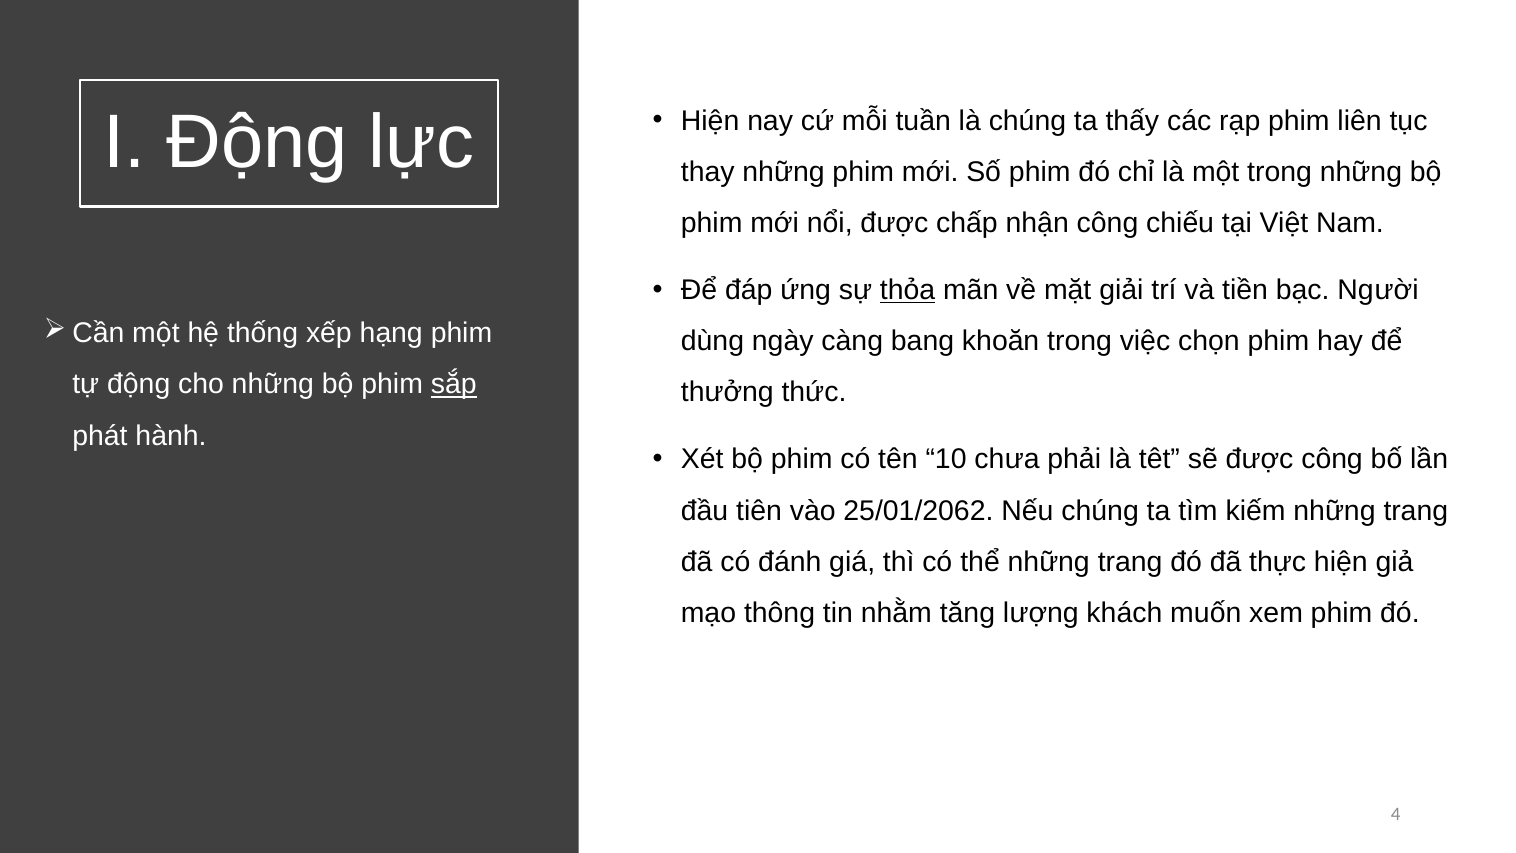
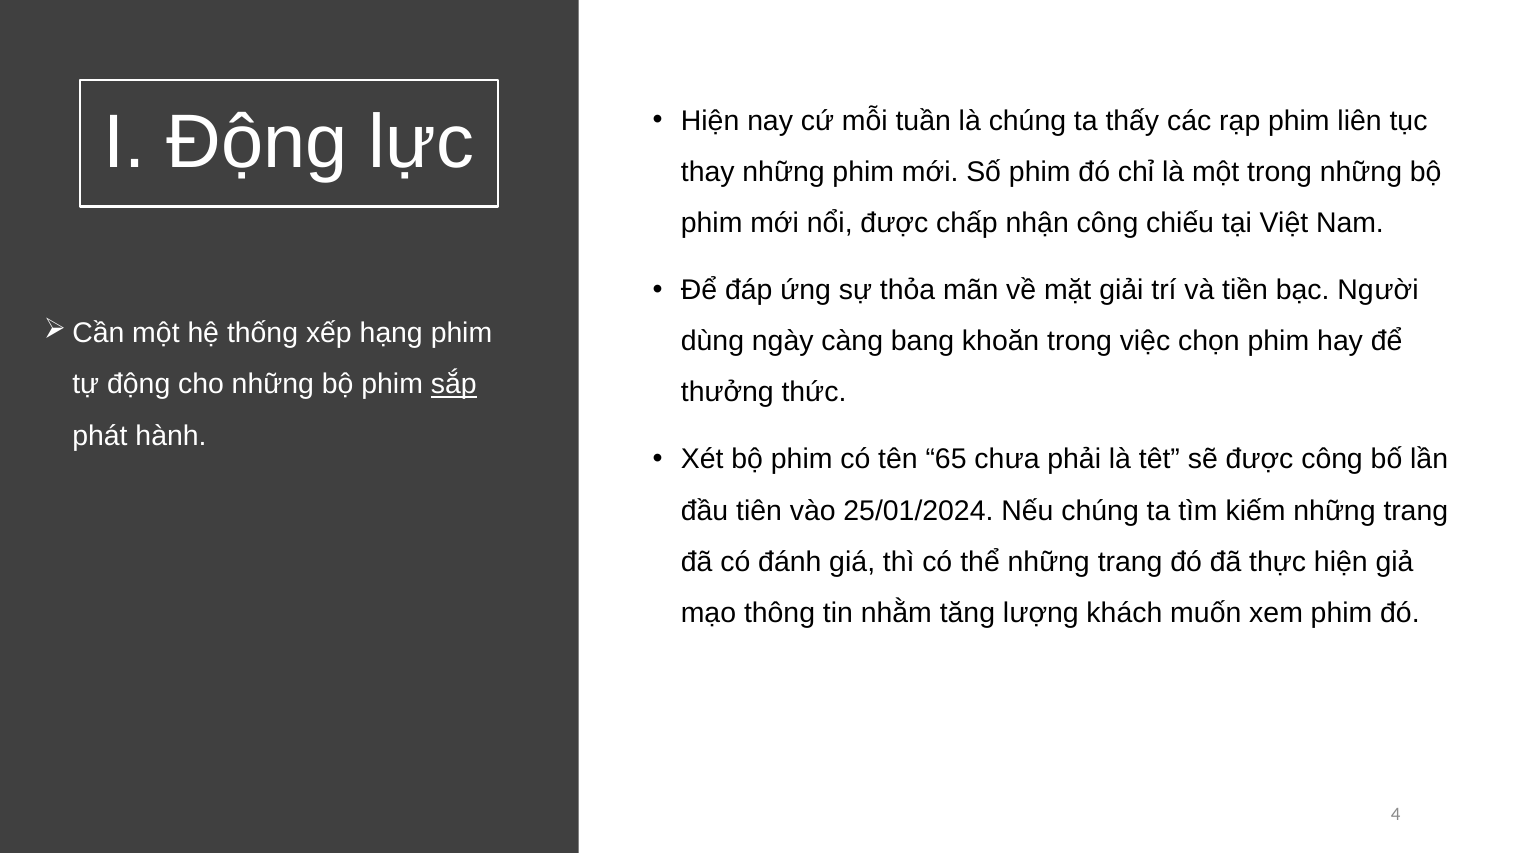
thỏa underline: present -> none
10: 10 -> 65
25/01/2062: 25/01/2062 -> 25/01/2024
